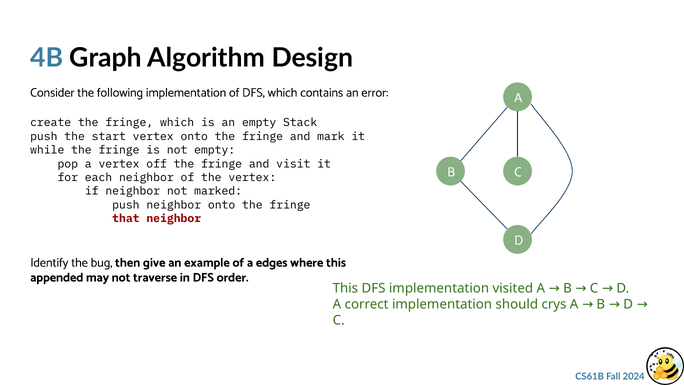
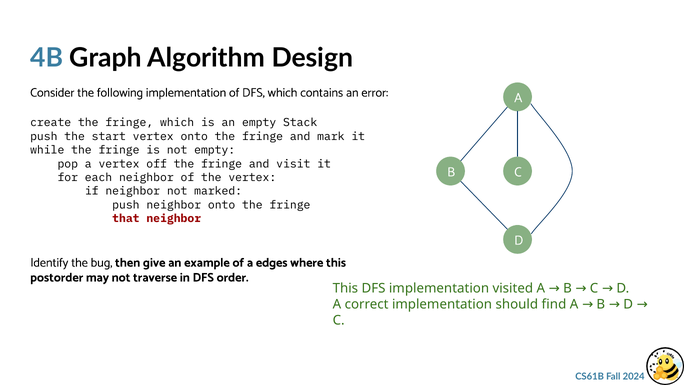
appended: appended -> postorder
crys: crys -> find
